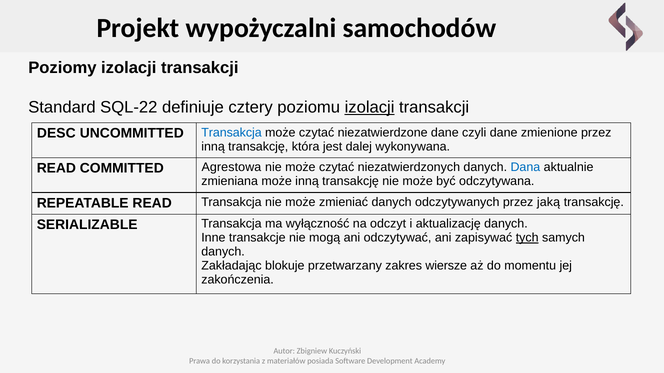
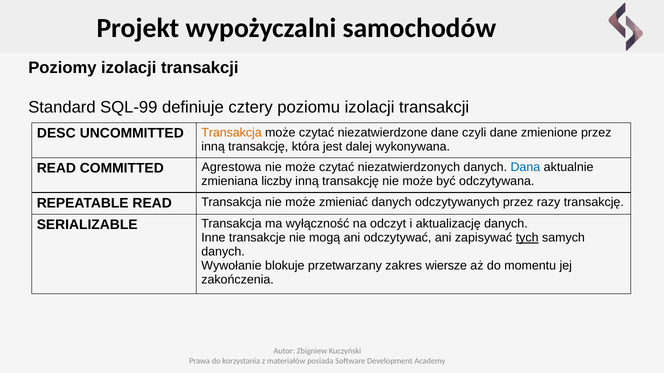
SQL-22: SQL-22 -> SQL-99
izolacji at (370, 108) underline: present -> none
Transakcja at (231, 133) colour: blue -> orange
zmieniana może: może -> liczby
jaką: jaką -> razy
Zakładając: Zakładając -> Wywołanie
